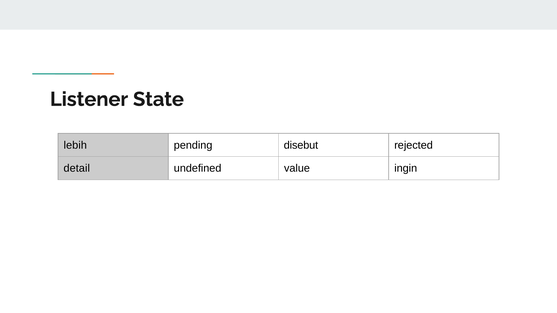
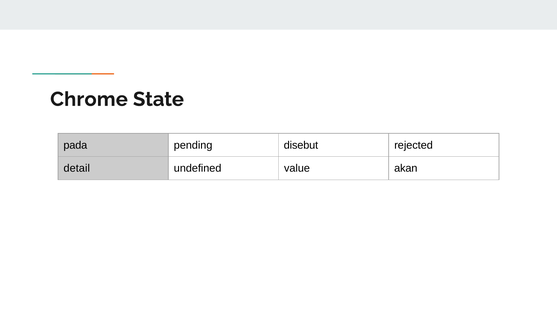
Listener: Listener -> Chrome
lebih: lebih -> pada
ingin: ingin -> akan
